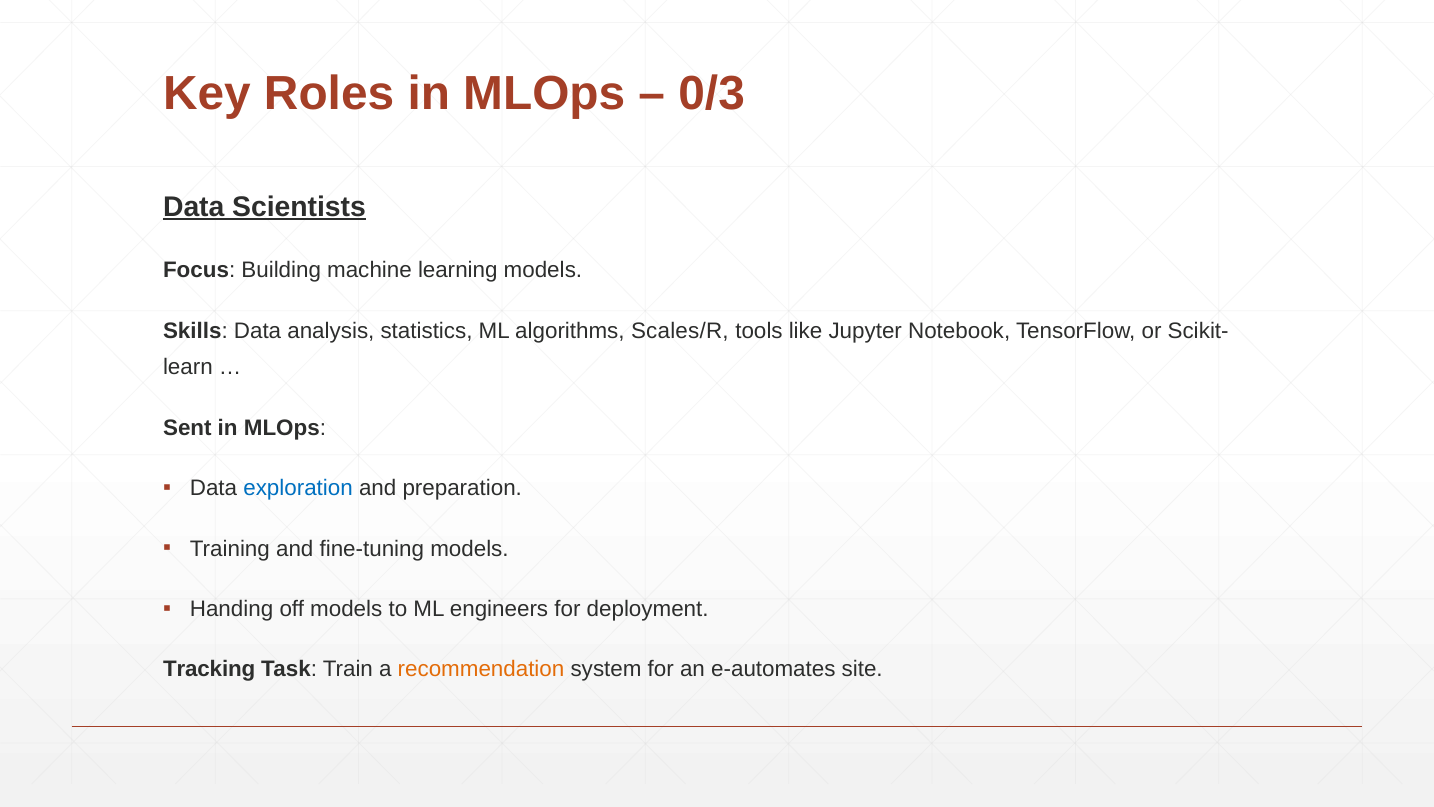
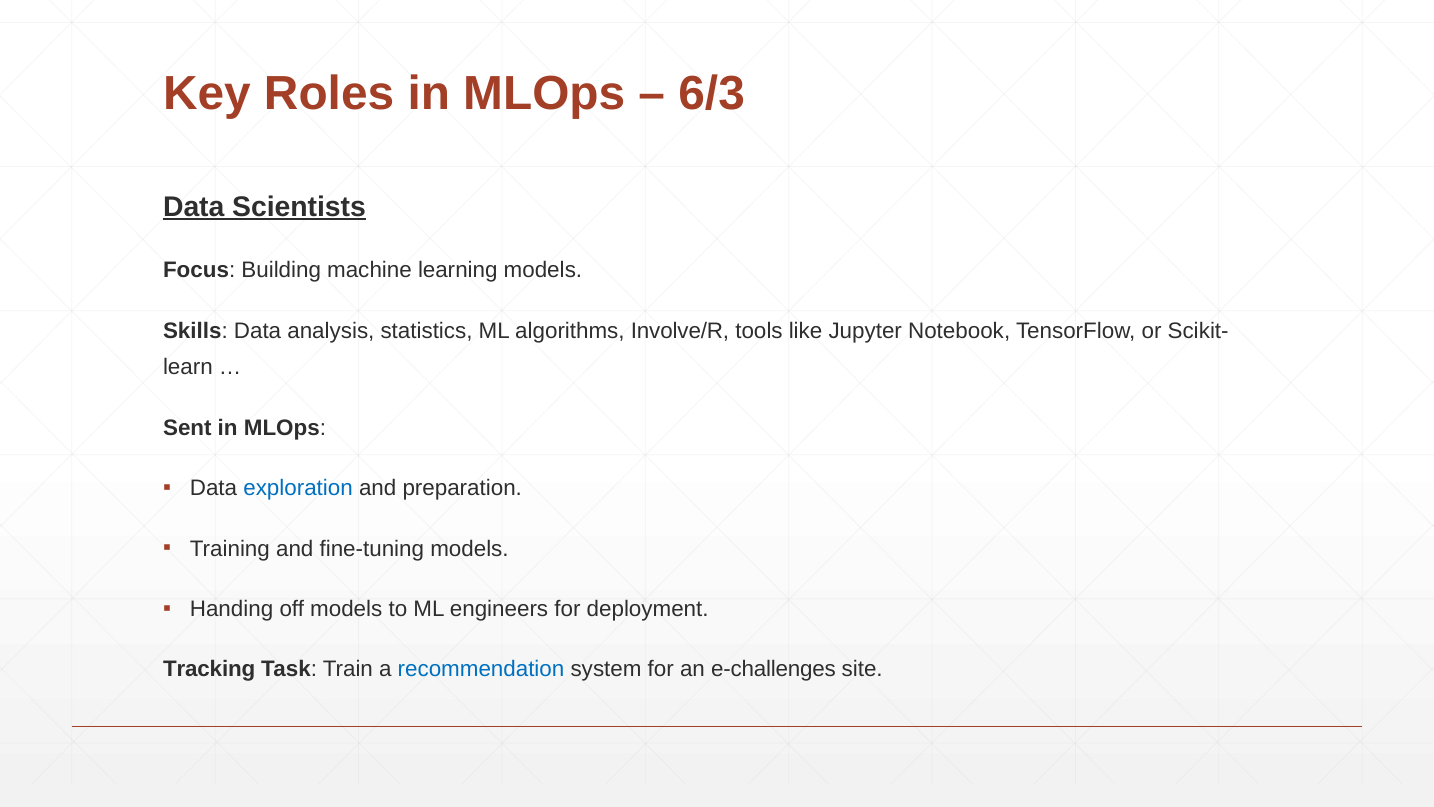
0/3: 0/3 -> 6/3
Scales/R: Scales/R -> Involve/R
recommendation colour: orange -> blue
e-automates: e-automates -> e-challenges
